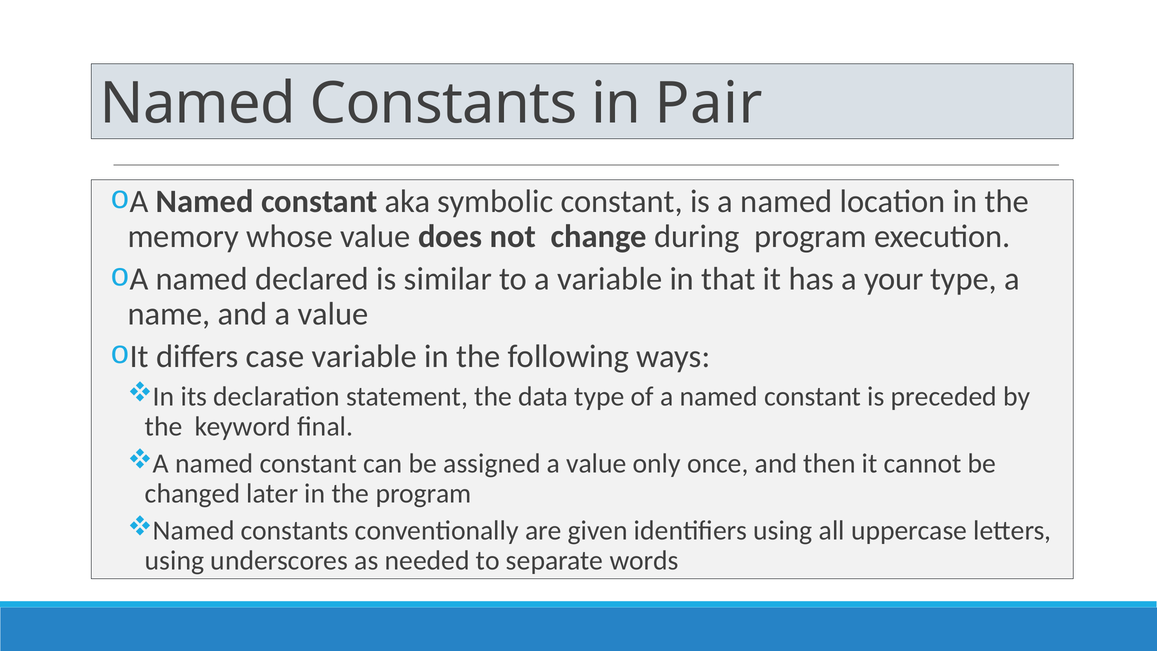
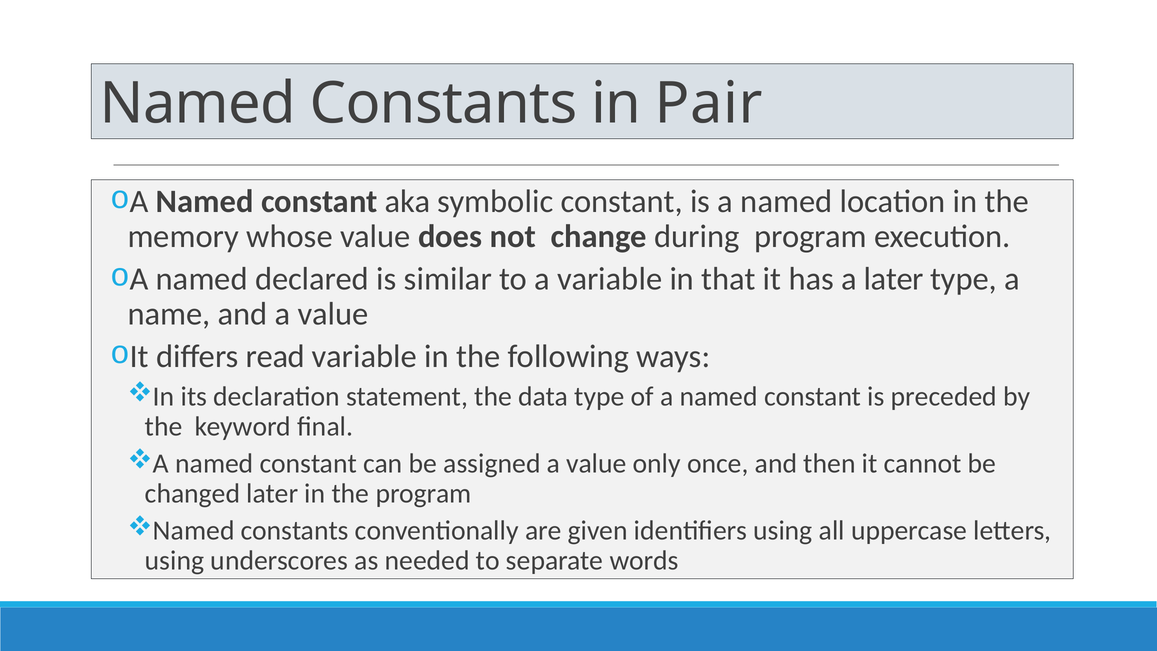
a your: your -> later
case: case -> read
